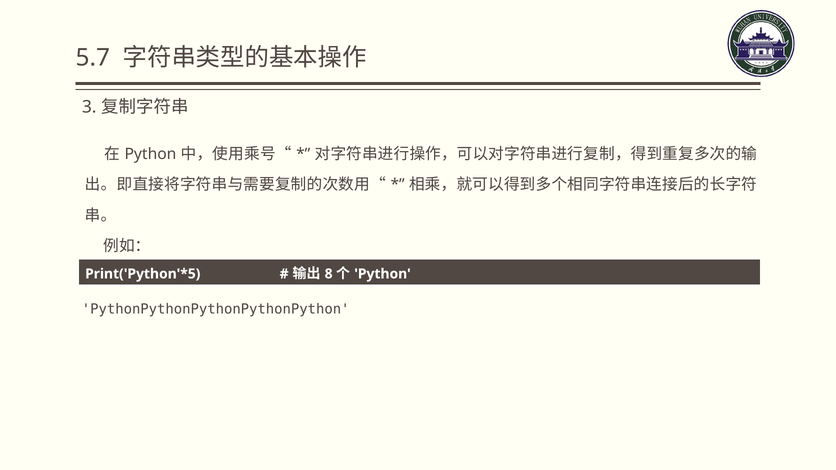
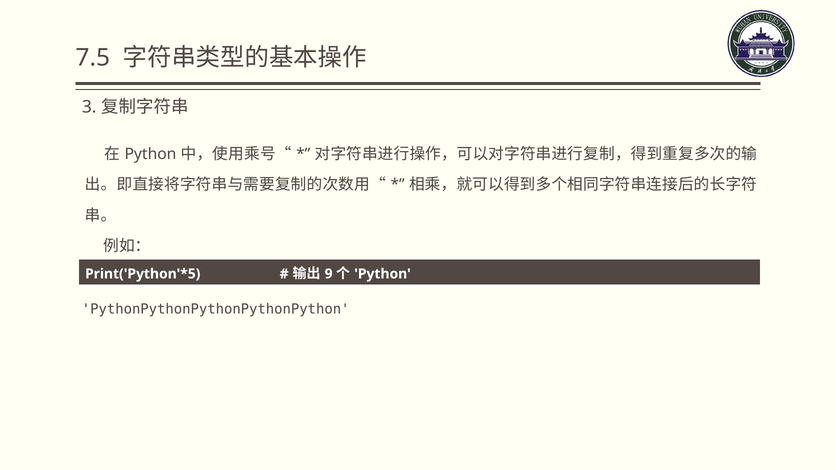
5.7: 5.7 -> 7.5
8: 8 -> 9
